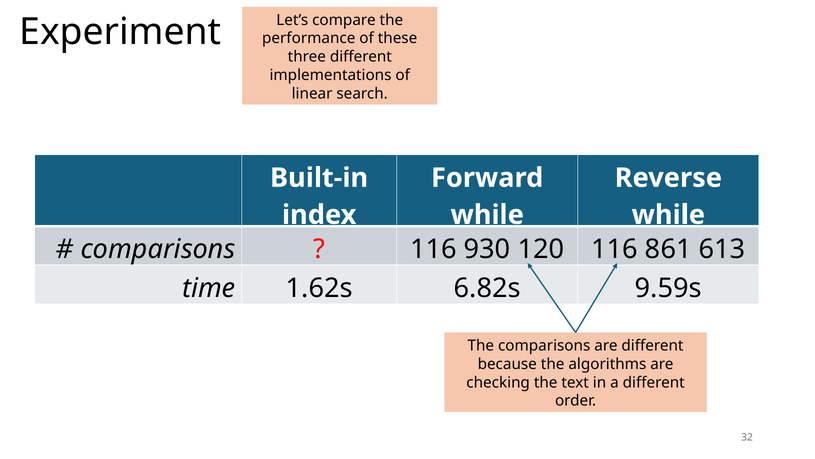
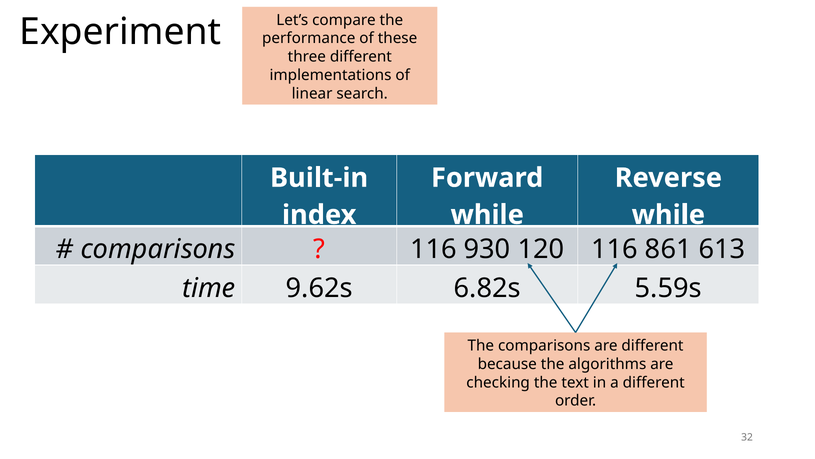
1.62s: 1.62s -> 9.62s
9.59s: 9.59s -> 5.59s
